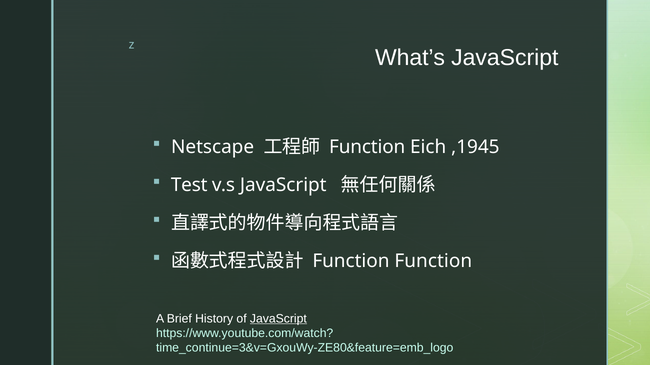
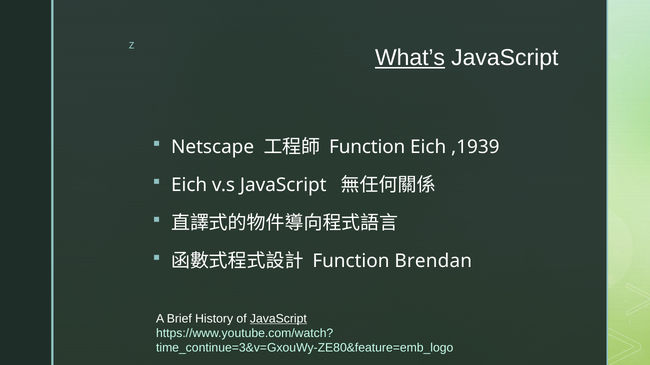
What’s underline: none -> present
,1945: ,1945 -> ,1939
Test at (189, 185): Test -> Eich
Function Function: Function -> Brendan
